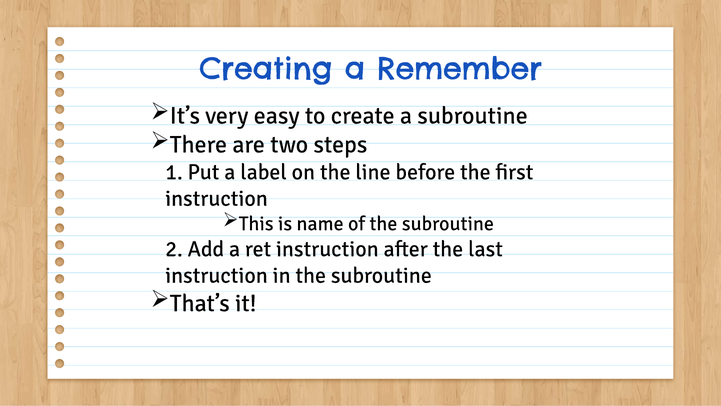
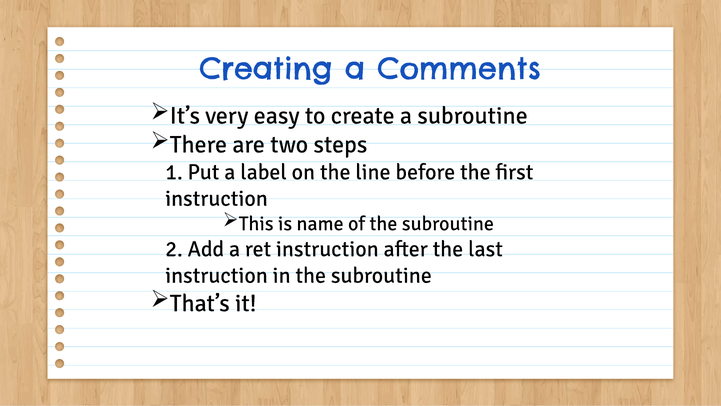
Remember: Remember -> Comments
